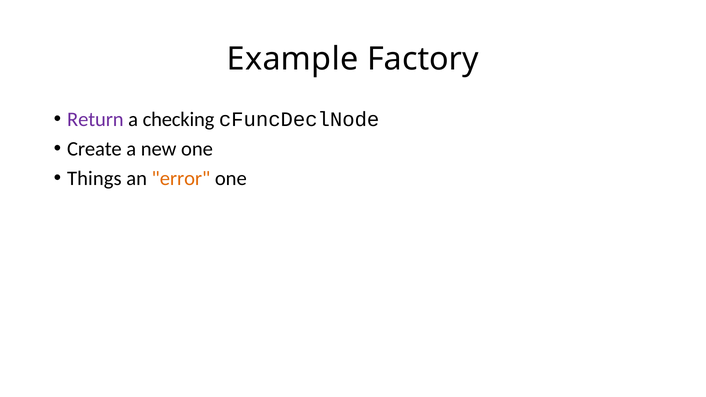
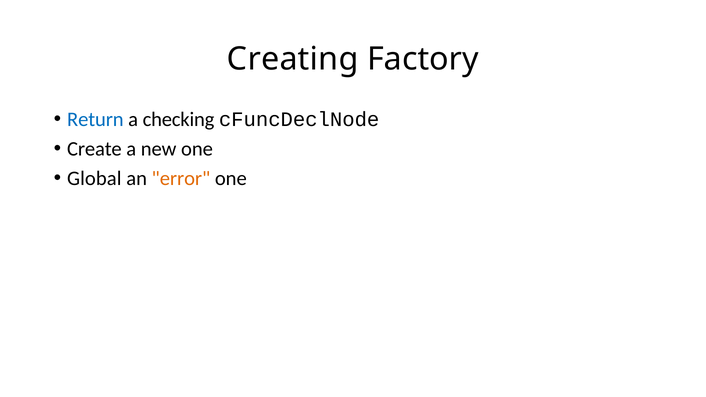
Example: Example -> Creating
Return colour: purple -> blue
Things: Things -> Global
